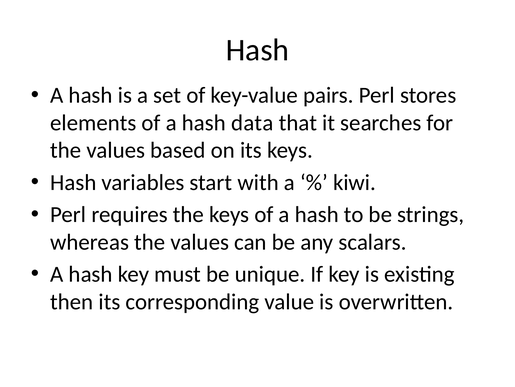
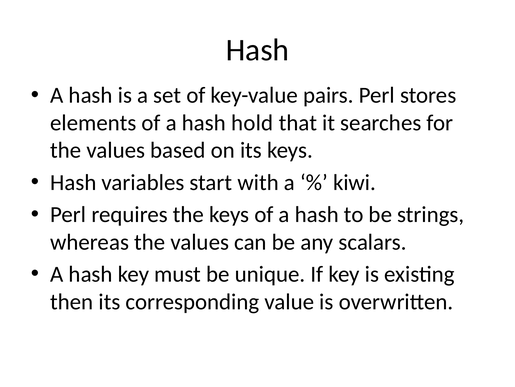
data: data -> hold
